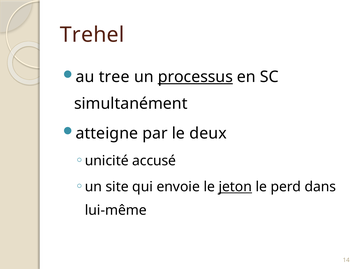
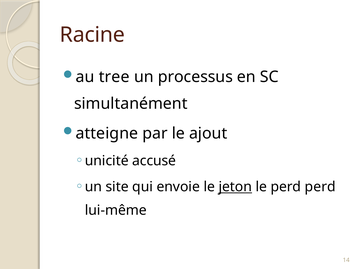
Trehel: Trehel -> Racine
processus underline: present -> none
deux: deux -> ajout
perd dans: dans -> perd
